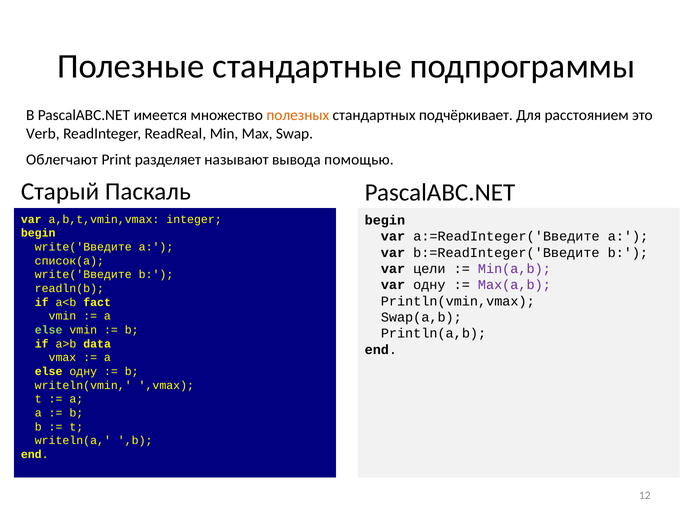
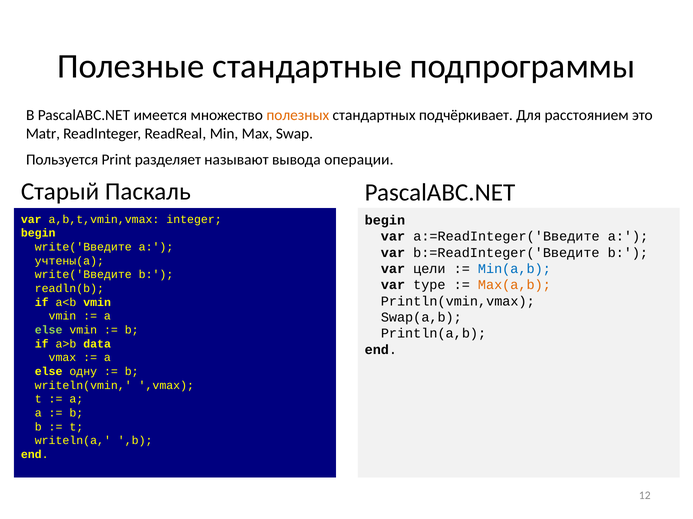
Verb: Verb -> Matr
Облегчают: Облегчают -> Пользуется
помощью: помощью -> операции
список(a: список(a -> учтены(a
Min(a,b colour: purple -> blue
var одну: одну -> type
Max(a,b colour: purple -> orange
a<b fact: fact -> vmin
